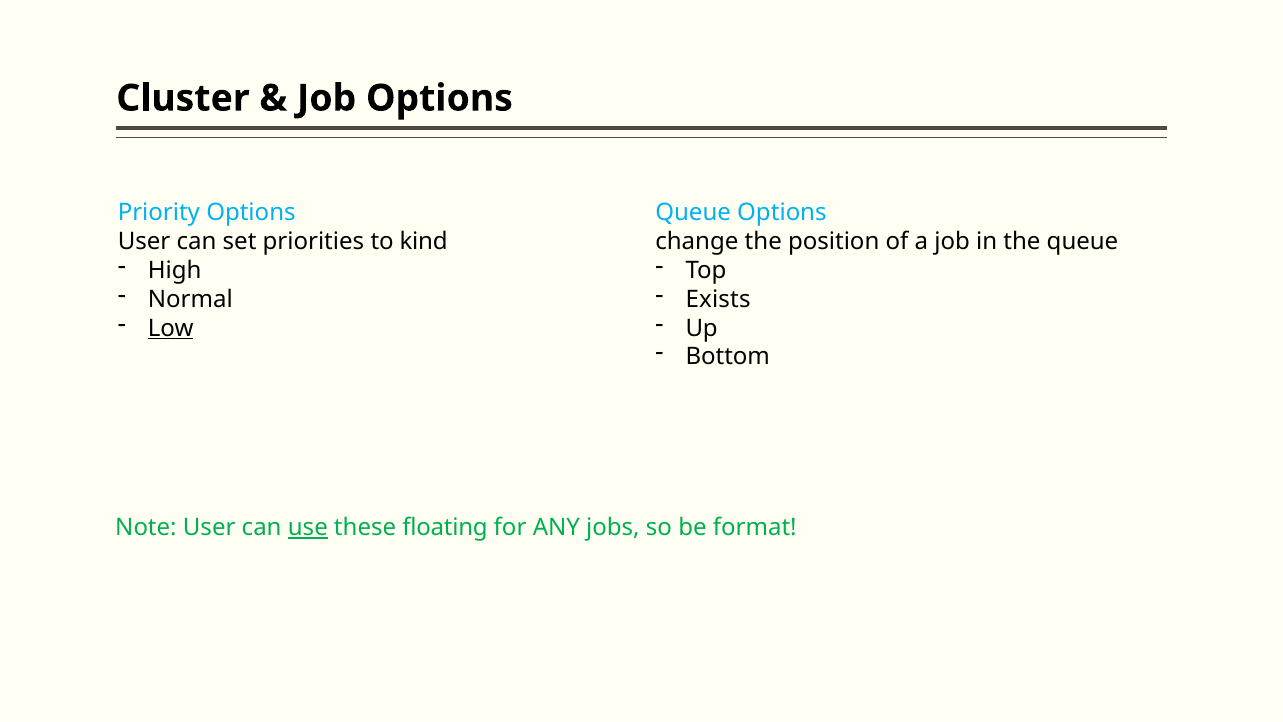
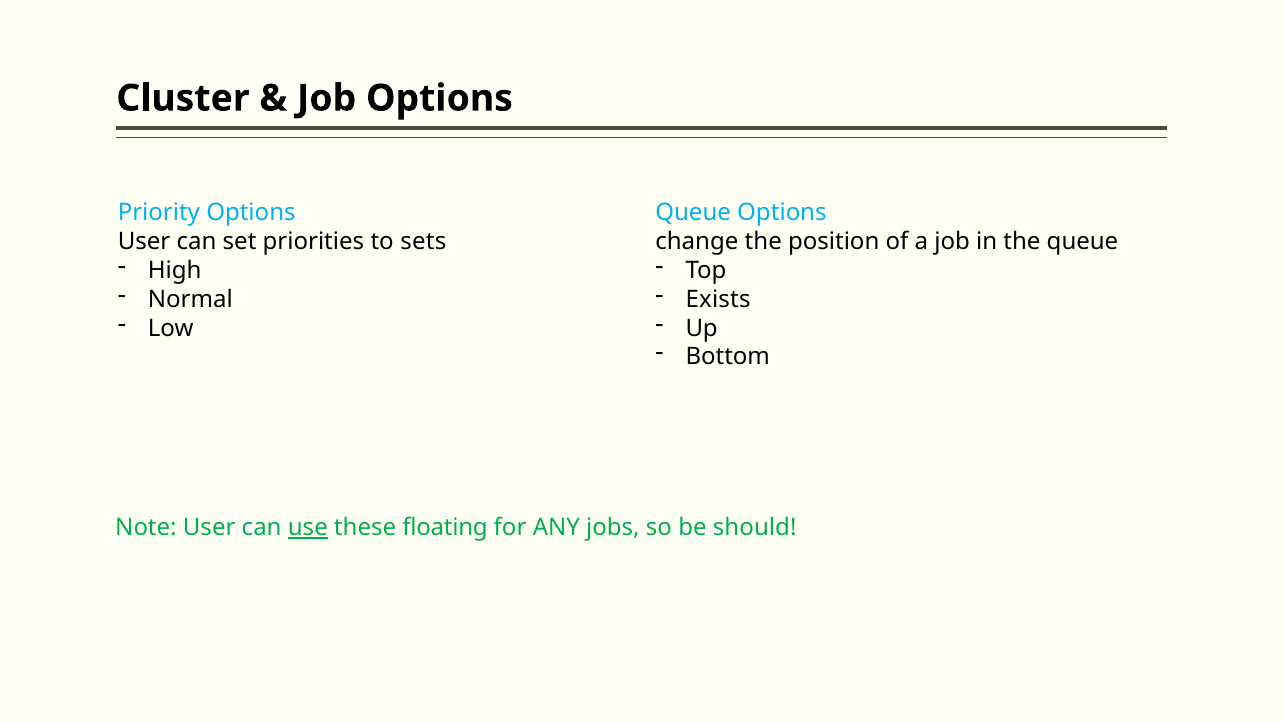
kind: kind -> sets
Low underline: present -> none
format: format -> should
